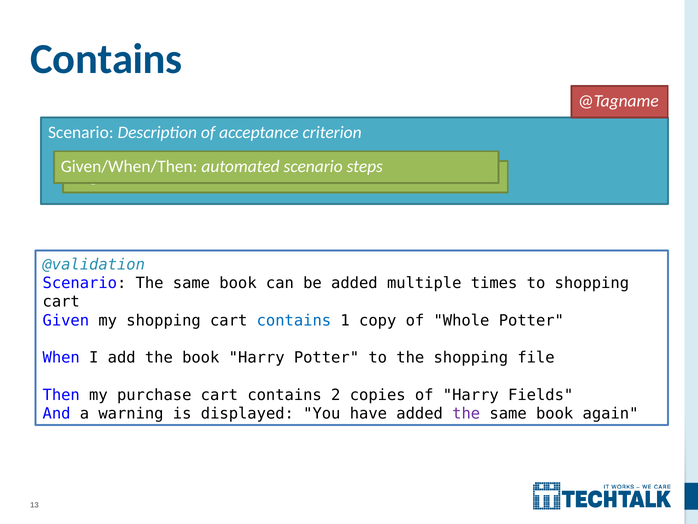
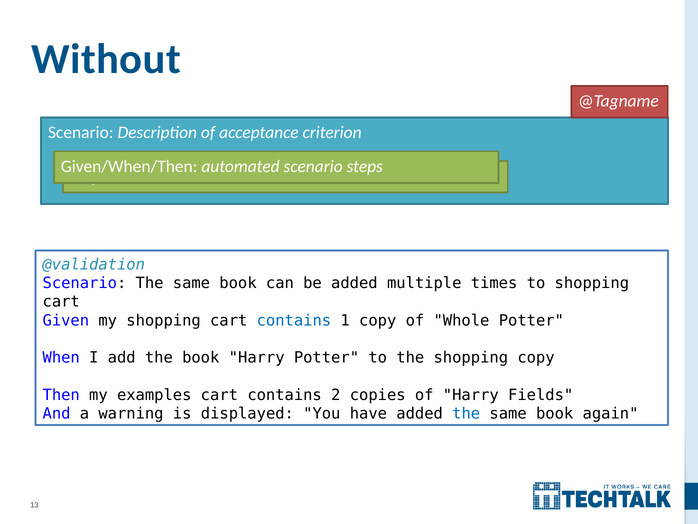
Contains at (106, 59): Contains -> Without
shopping file: file -> copy
purchase: purchase -> examples
the at (466, 413) colour: purple -> blue
